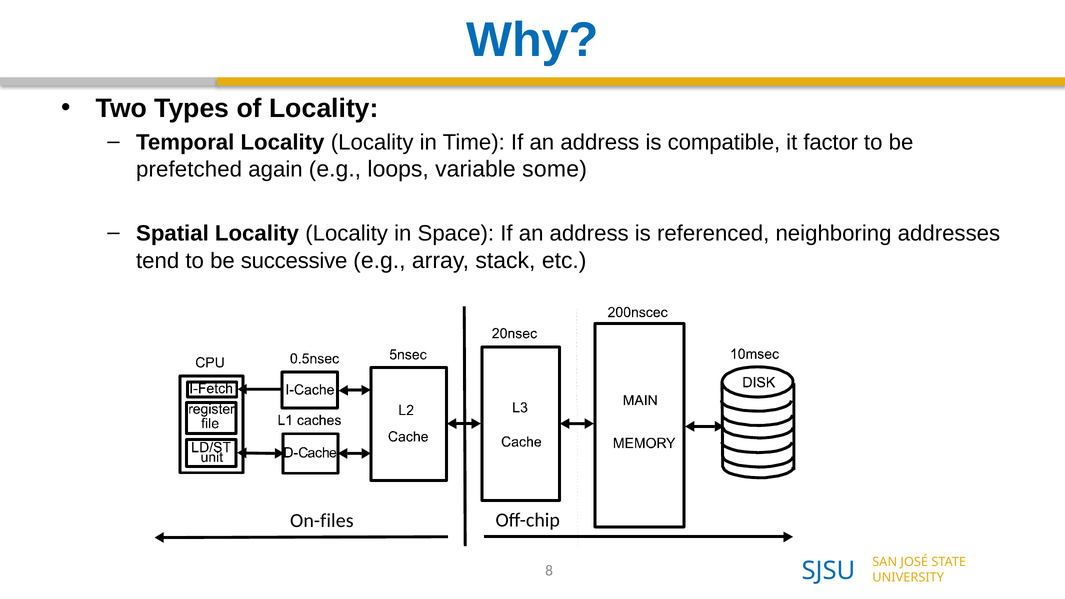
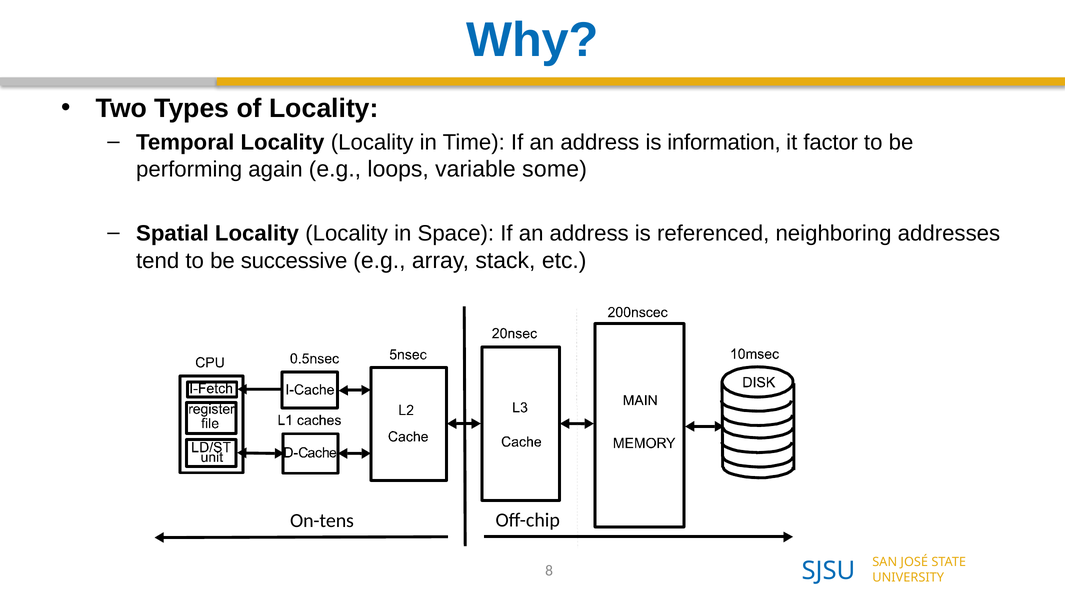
compatible: compatible -> information
prefetched: prefetched -> performing
On-files: On-files -> On-tens
